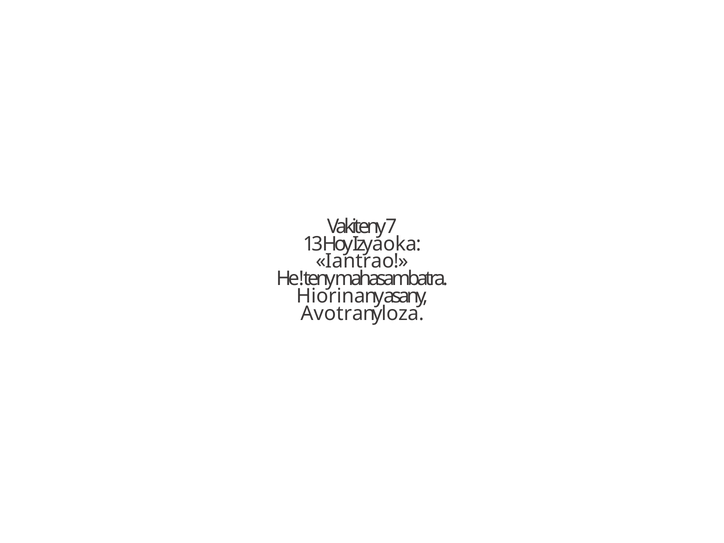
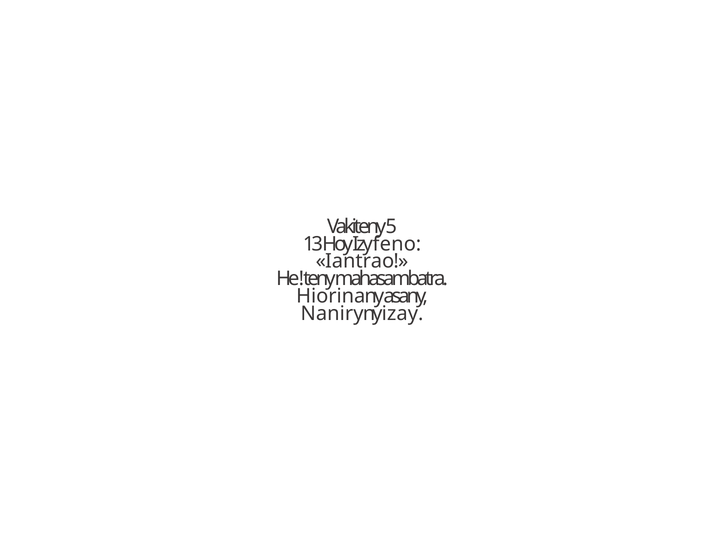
7: 7 -> 5
aoka: aoka -> feno
Avotra: Avotra -> Naniry
loza: loza -> izay
